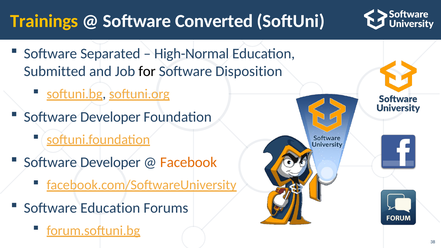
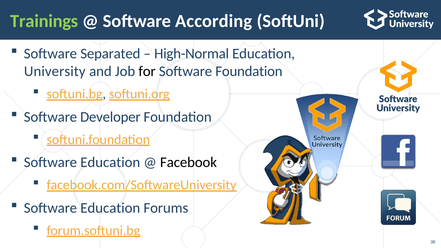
Trainings colour: yellow -> light green
Converted: Converted -> According
Submitted: Submitted -> University
Software Disposition: Disposition -> Foundation
Developer at (110, 162): Developer -> Education
Facebook colour: orange -> black
